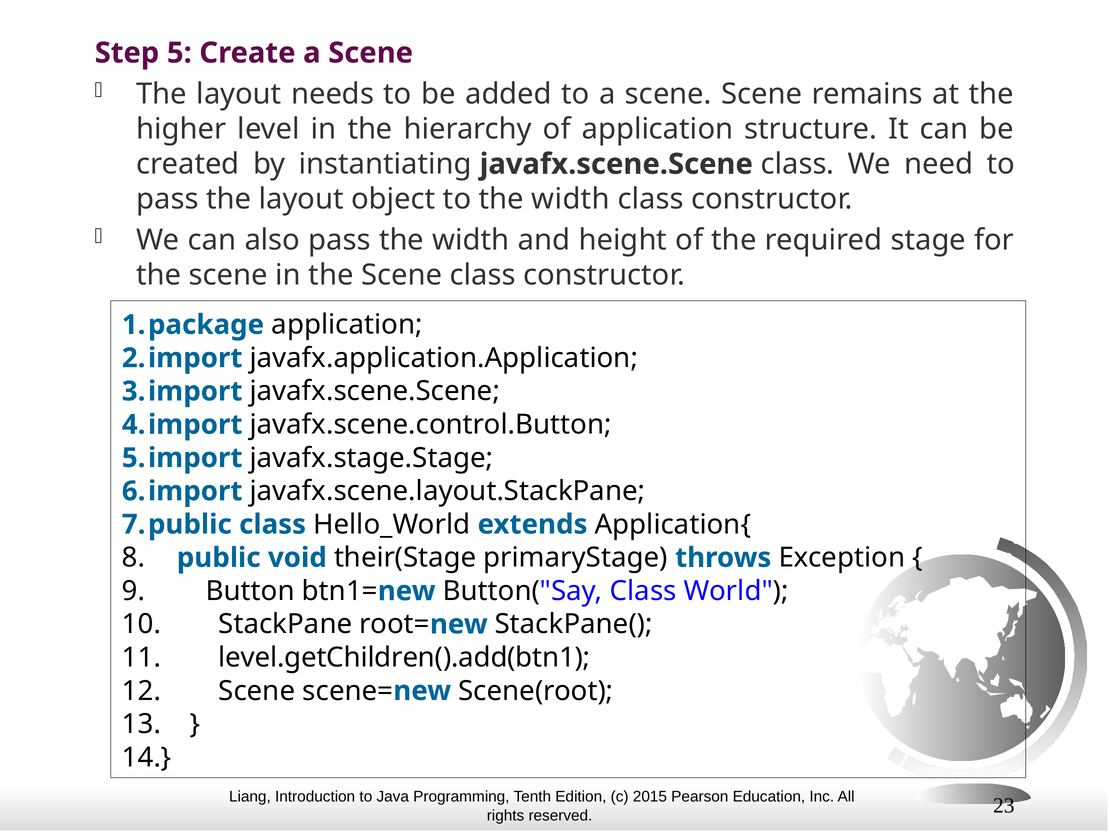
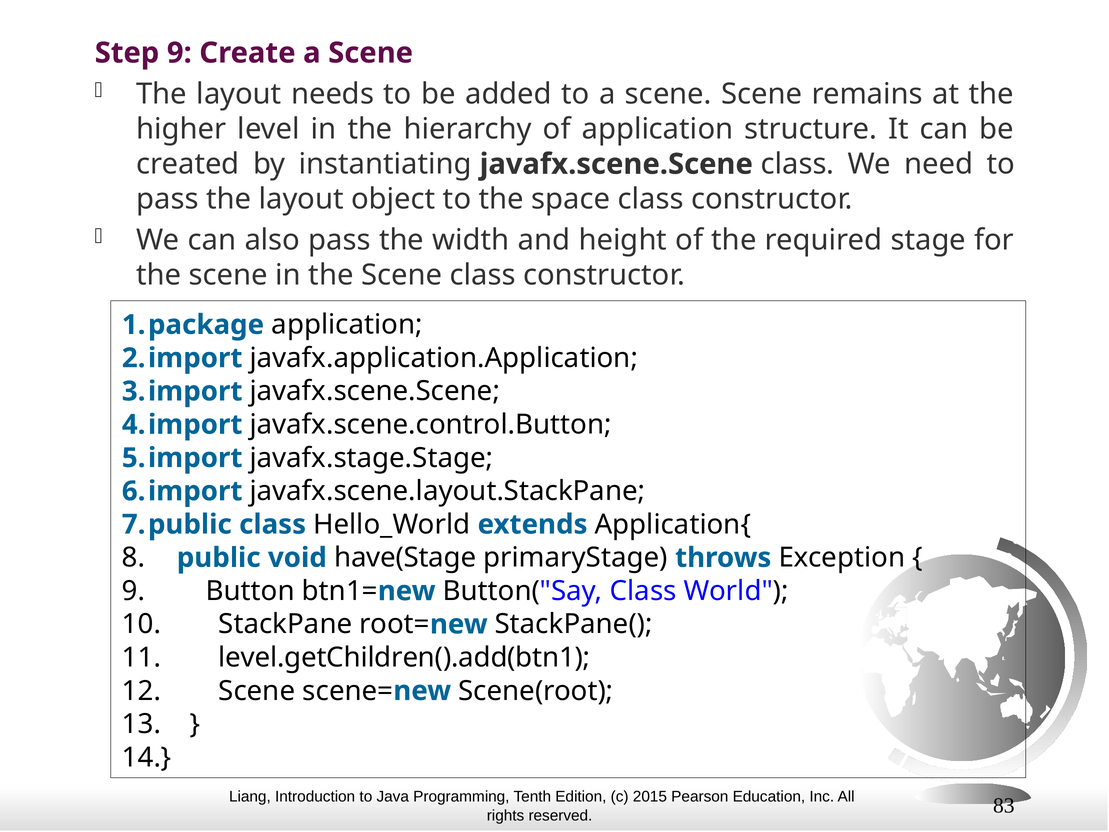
Step 5: 5 -> 9
to the width: width -> space
their(Stage: their(Stage -> have(Stage
23: 23 -> 83
